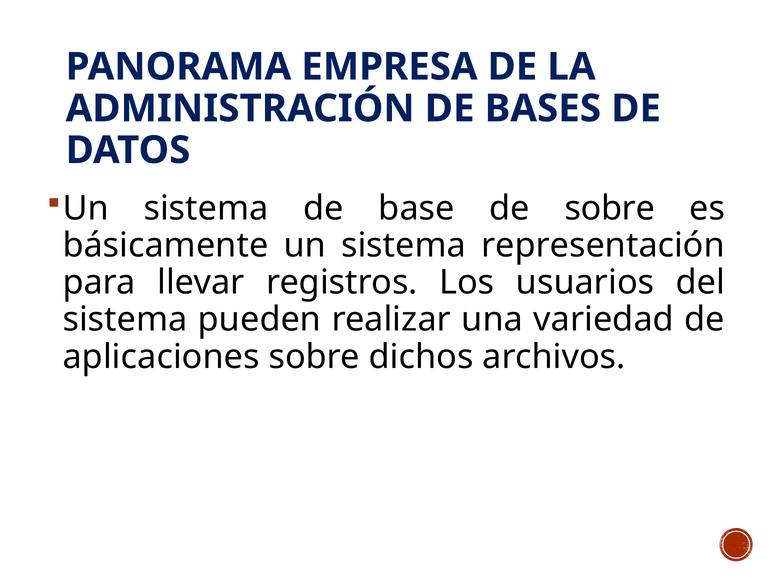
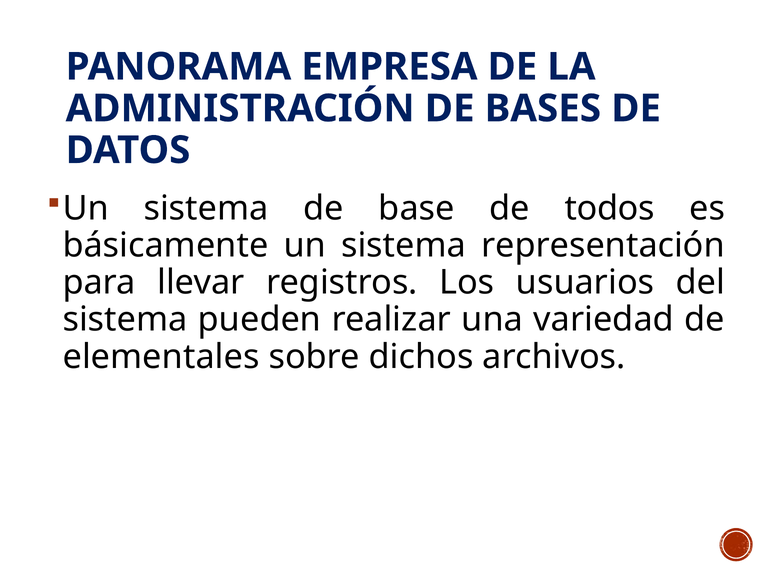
de sobre: sobre -> todos
aplicaciones: aplicaciones -> elementales
